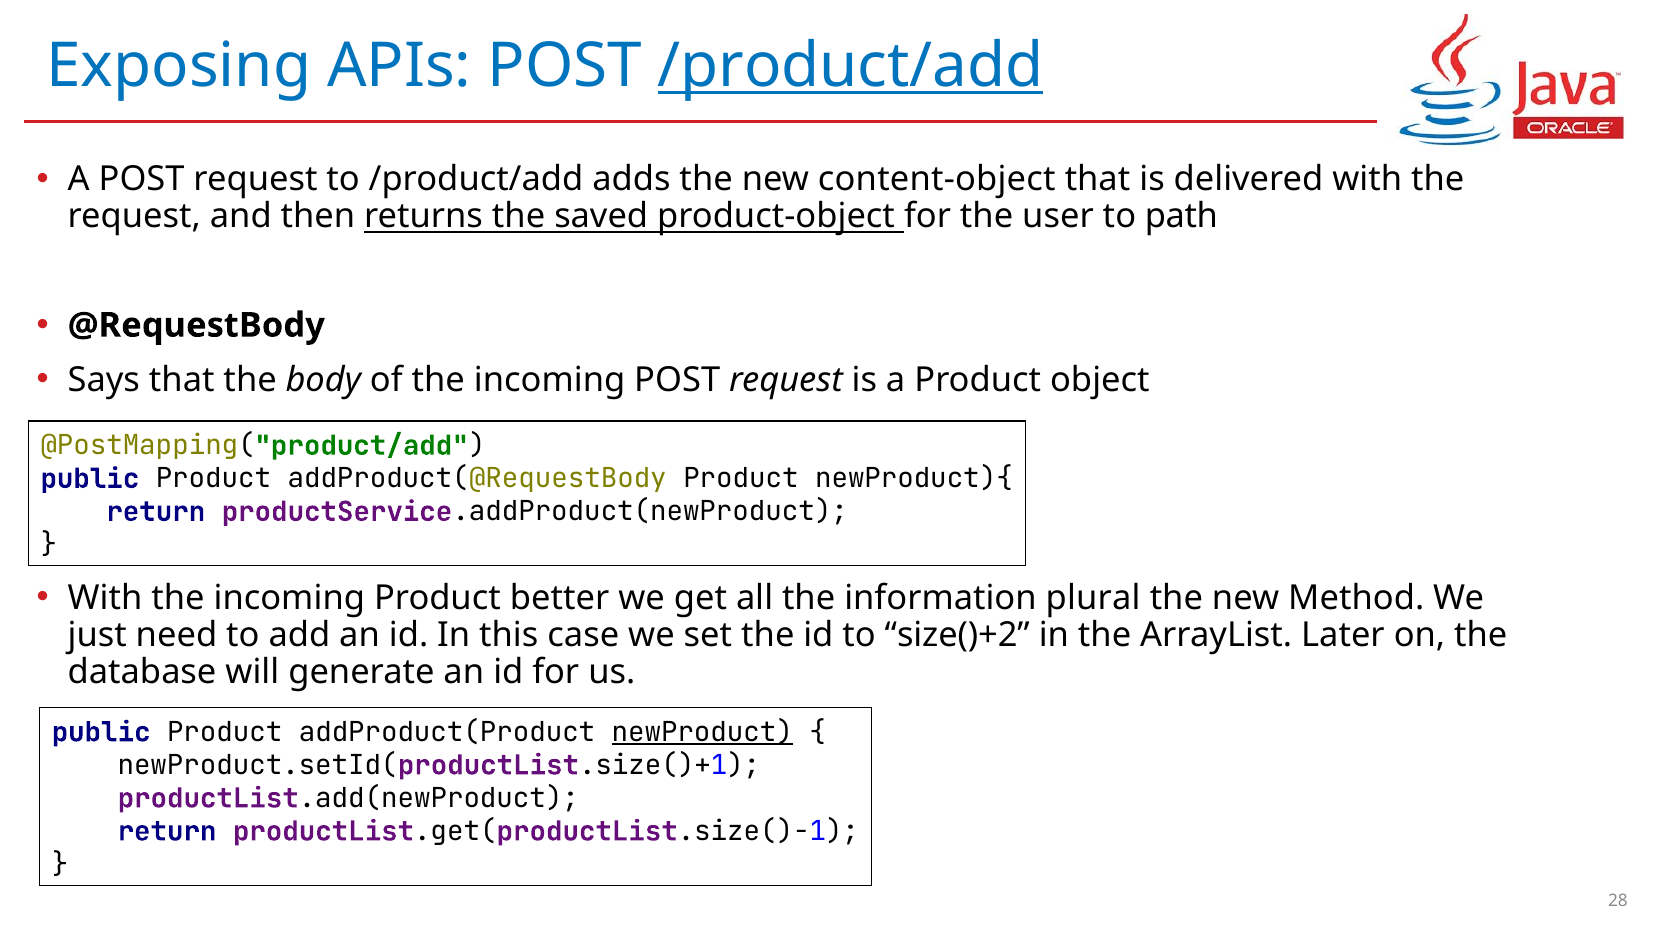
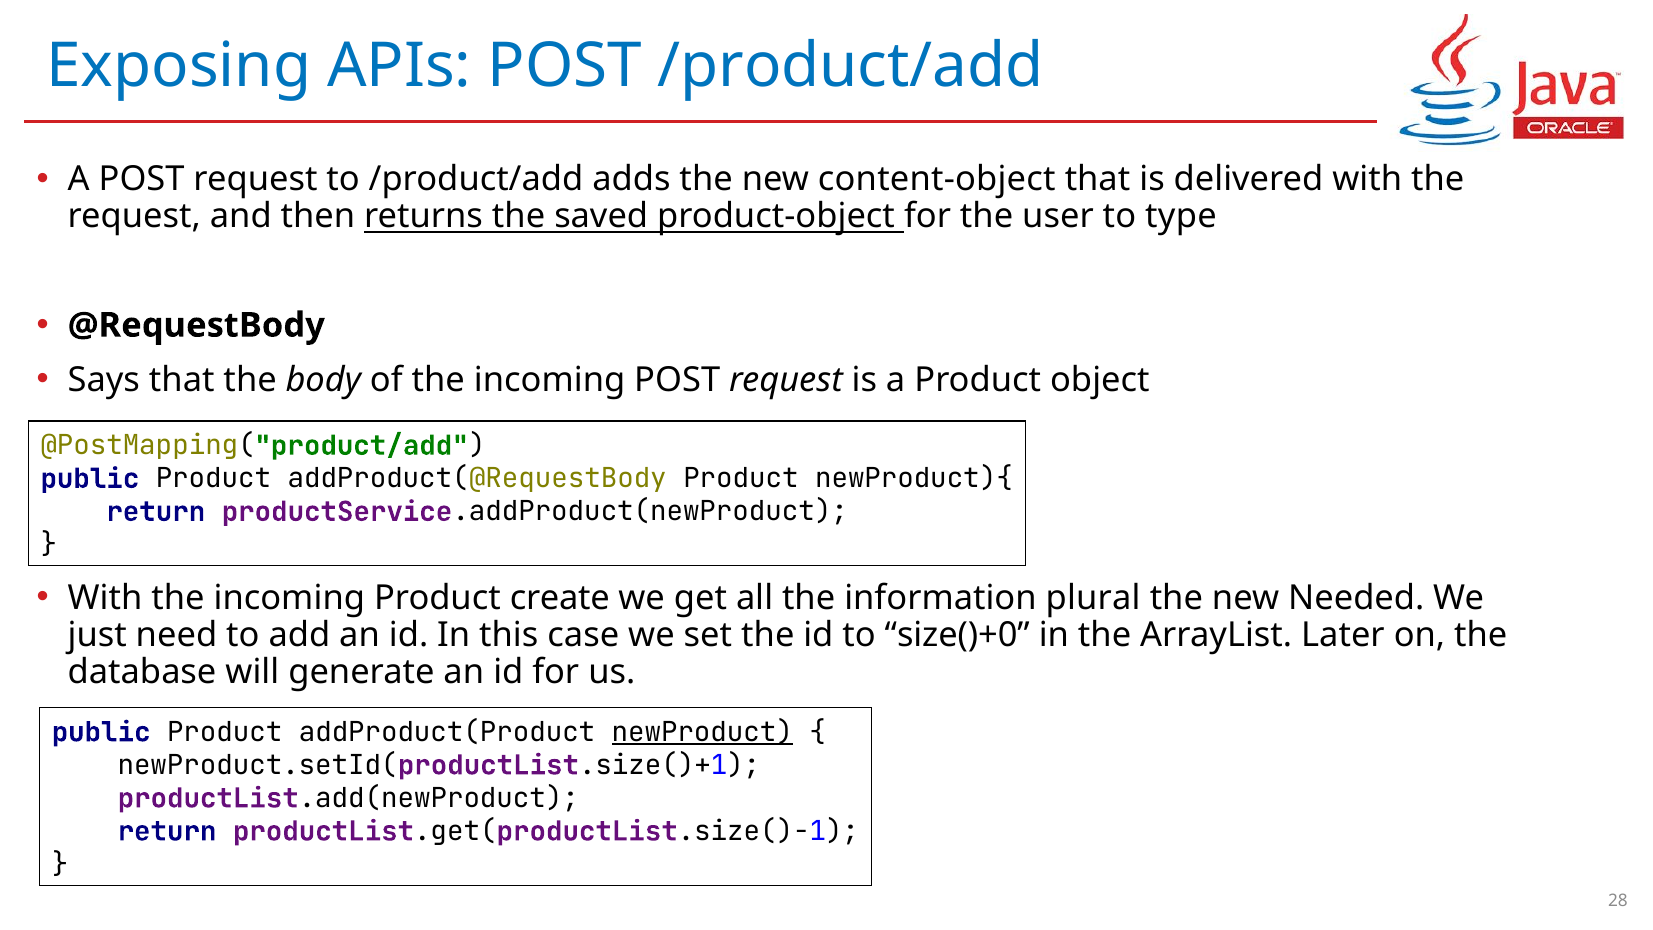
/product/add at (851, 66) underline: present -> none
path: path -> type
better: better -> create
Method: Method -> Needed
size()+2: size()+2 -> size()+0
